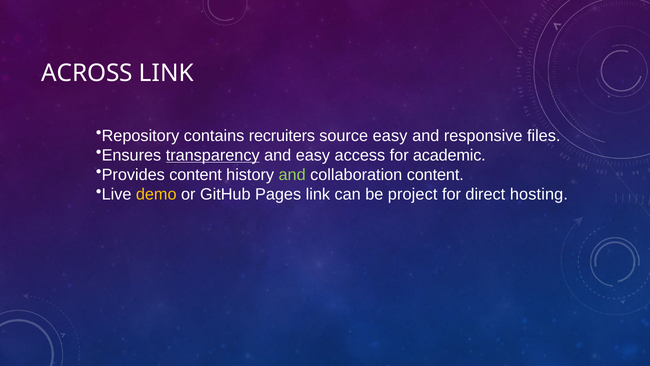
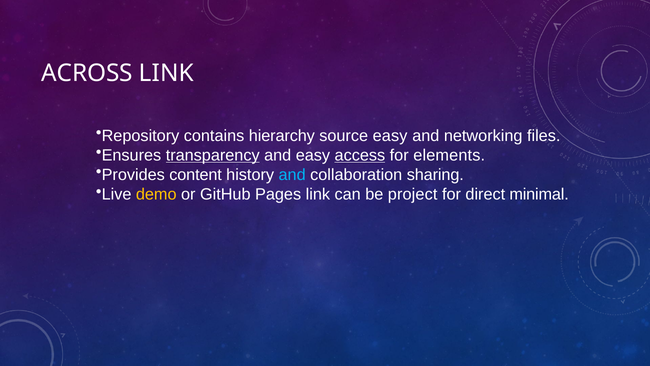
recruiters: recruiters -> hierarchy
responsive: responsive -> networking
access underline: none -> present
academic: academic -> elements
and at (292, 175) colour: light green -> light blue
collaboration content: content -> sharing
hosting: hosting -> minimal
